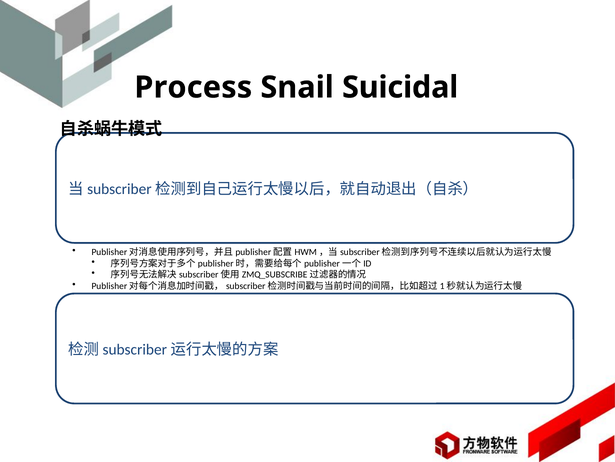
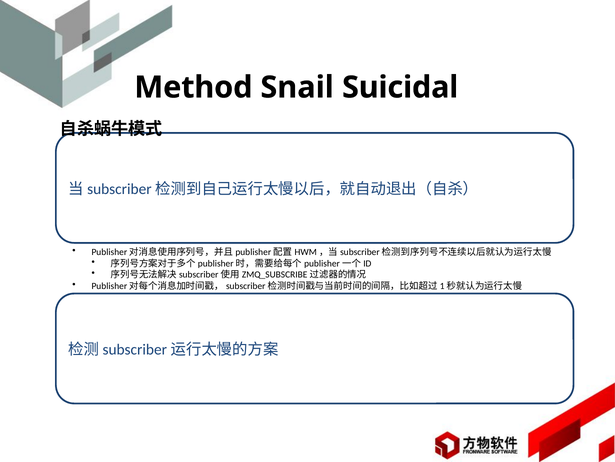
Process: Process -> Method
